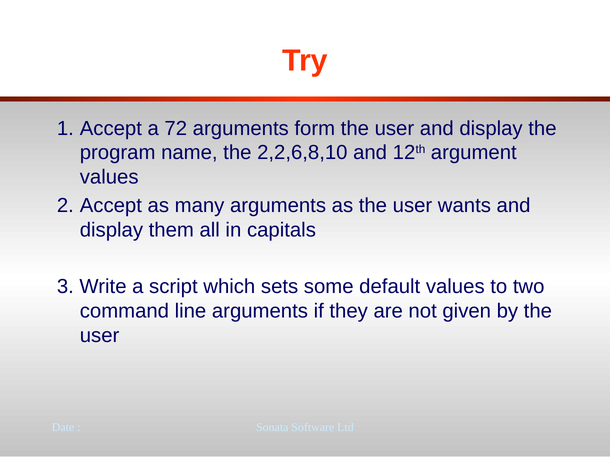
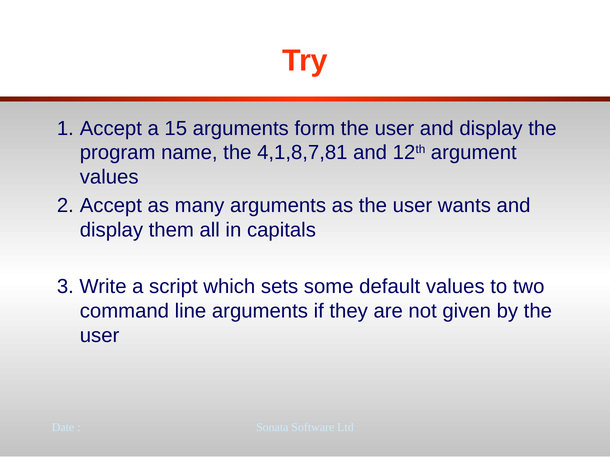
72: 72 -> 15
2,2,6,8,10: 2,2,6,8,10 -> 4,1,8,7,81
